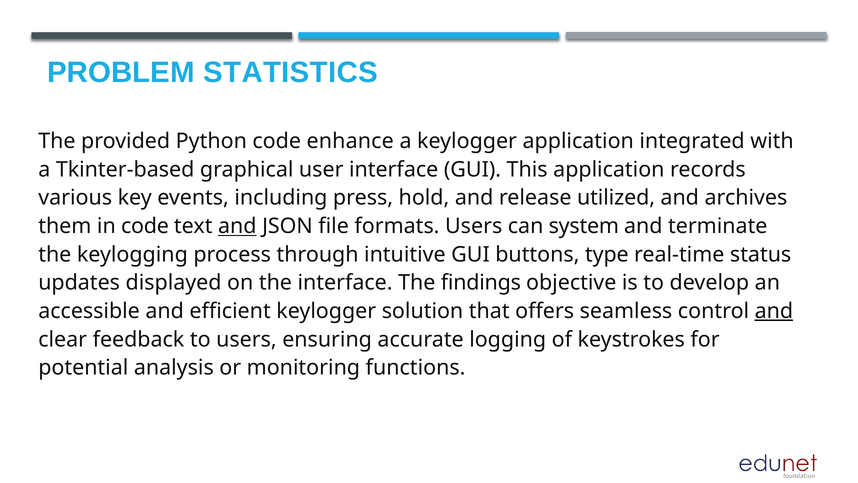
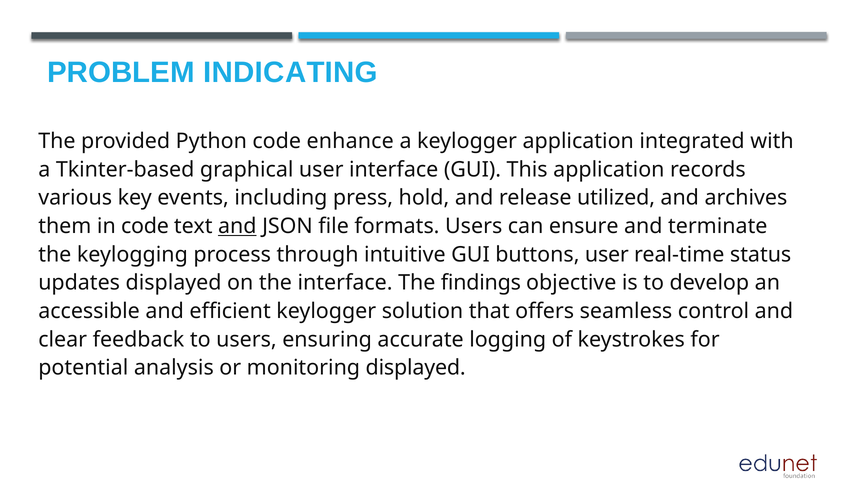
STATISTICS: STATISTICS -> INDICATING
system: system -> ensure
buttons type: type -> user
and at (774, 311) underline: present -> none
monitoring functions: functions -> displayed
